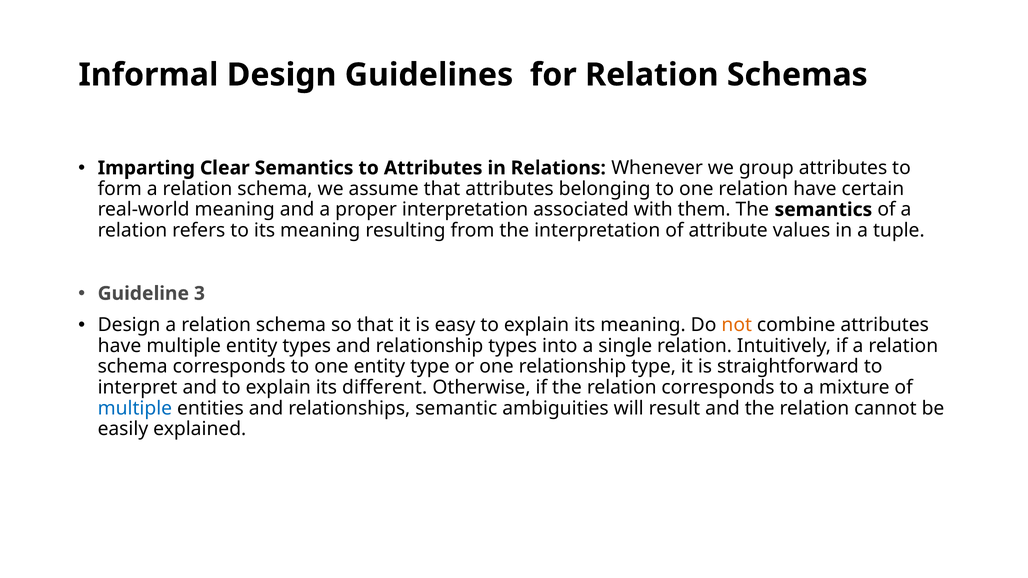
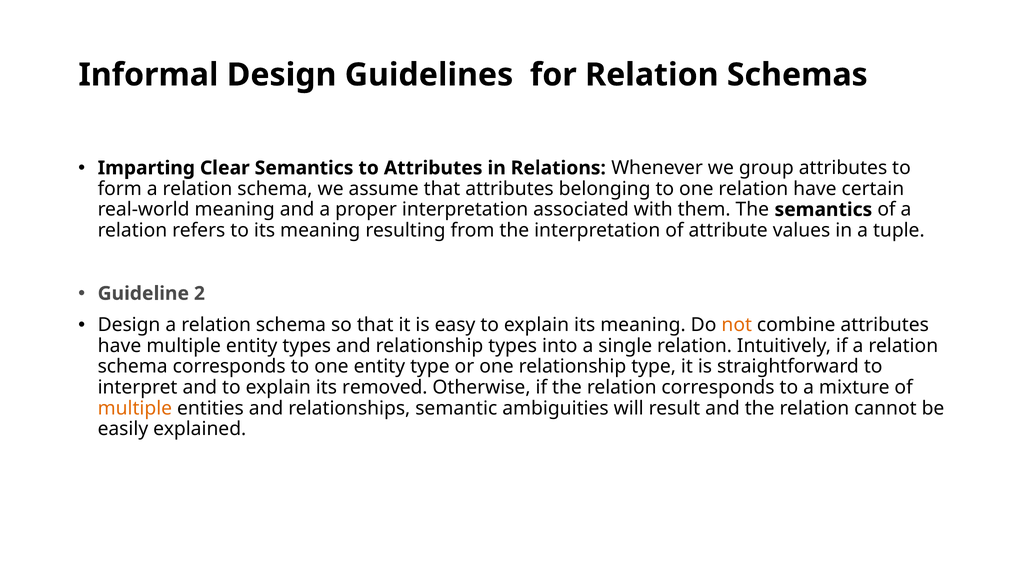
3: 3 -> 2
different: different -> removed
multiple at (135, 408) colour: blue -> orange
